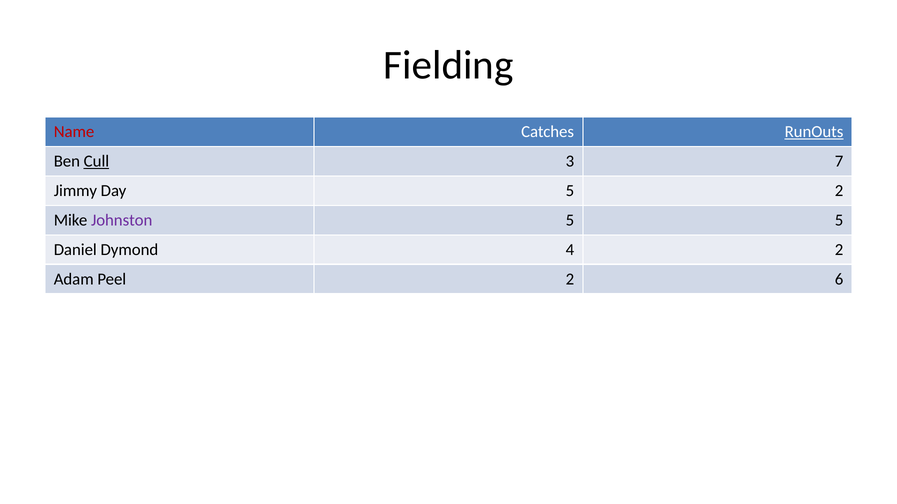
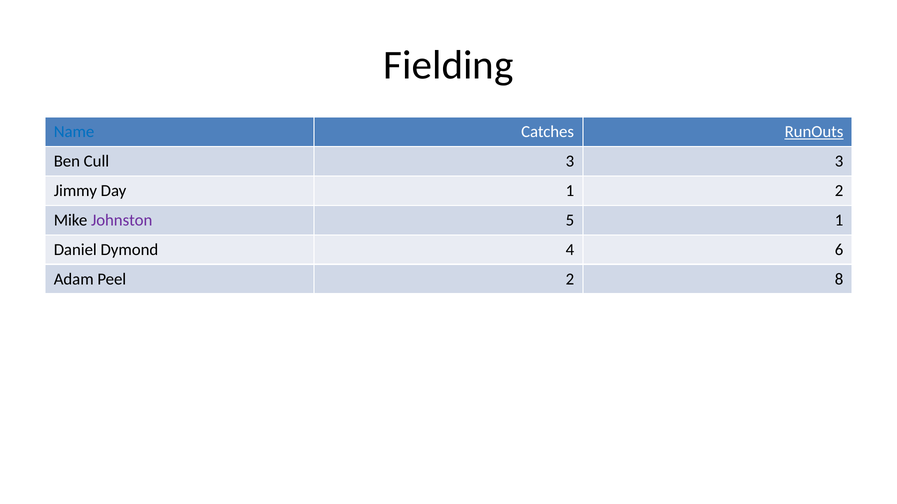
Name colour: red -> blue
Cull underline: present -> none
3 7: 7 -> 3
Day 5: 5 -> 1
5 5: 5 -> 1
4 2: 2 -> 6
6: 6 -> 8
